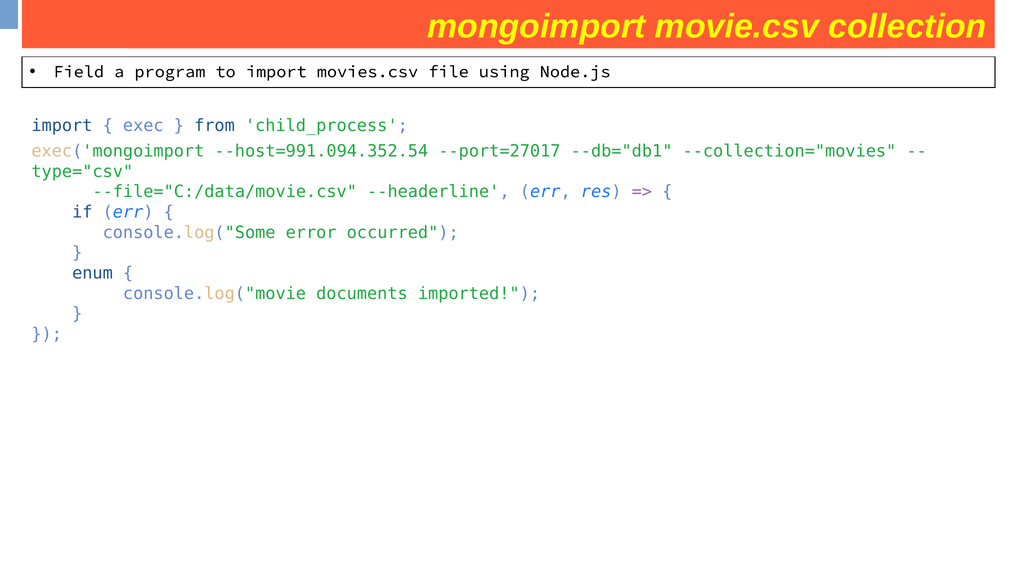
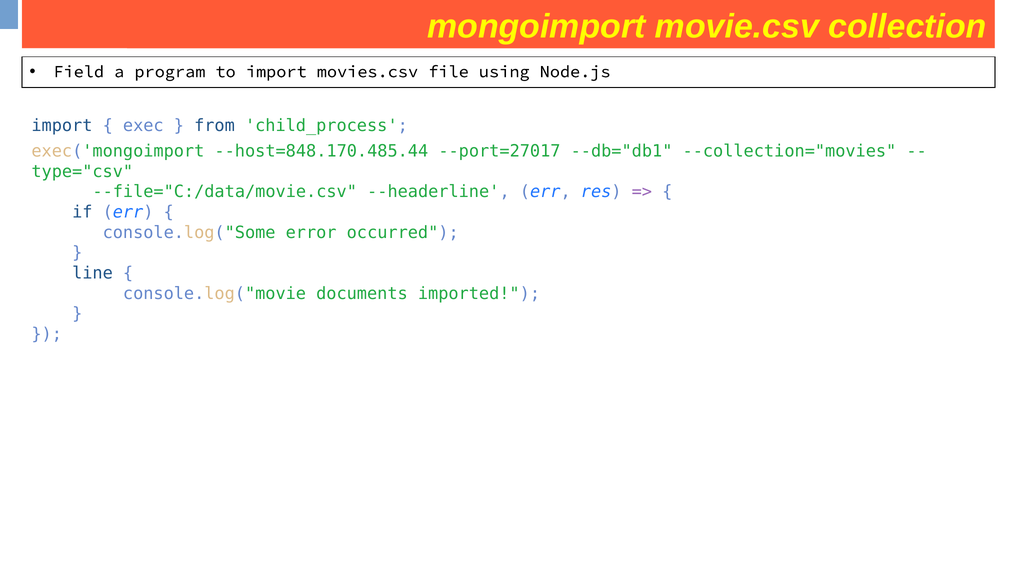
--host=991.094.352.54: --host=991.094.352.54 -> --host=848.170.485.44
enum: enum -> line
